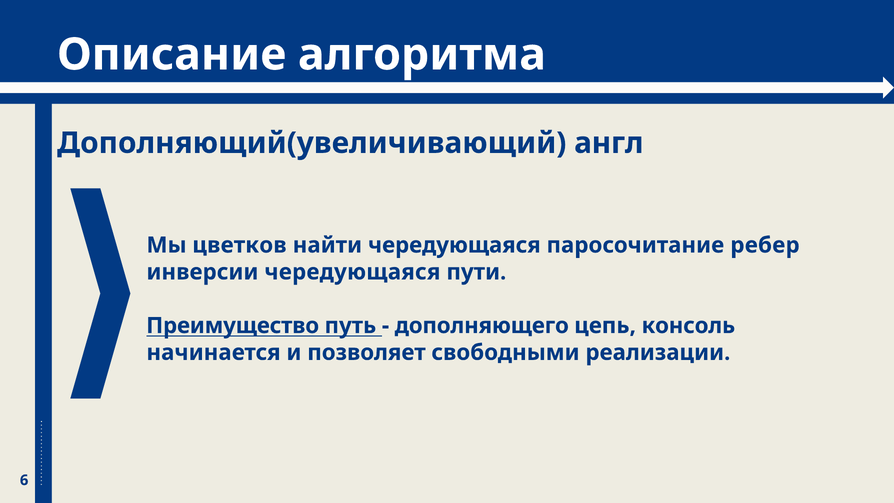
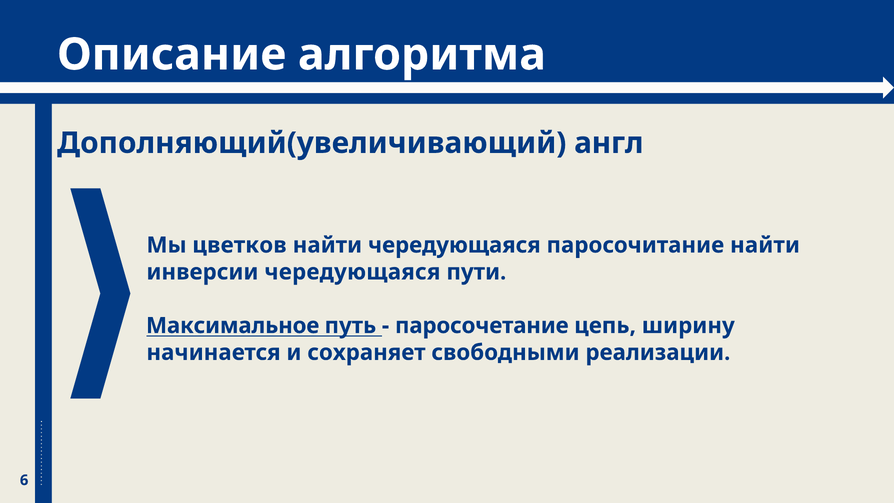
паросочитание ребер: ребер -> найти
Преимущество: Преимущество -> Максимальное
дополняющего: дополняющего -> паросочетание
консоль: консоль -> ширину
позволяет: позволяет -> сохраняет
